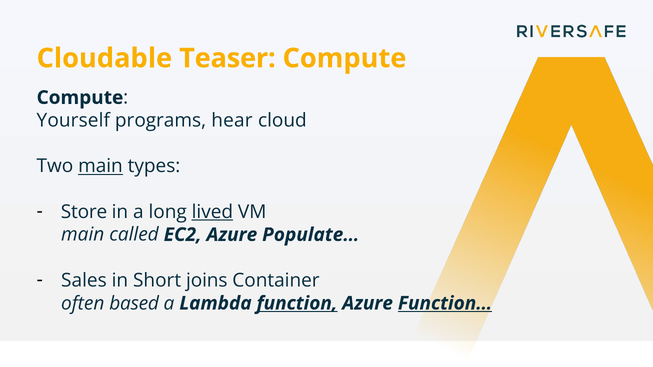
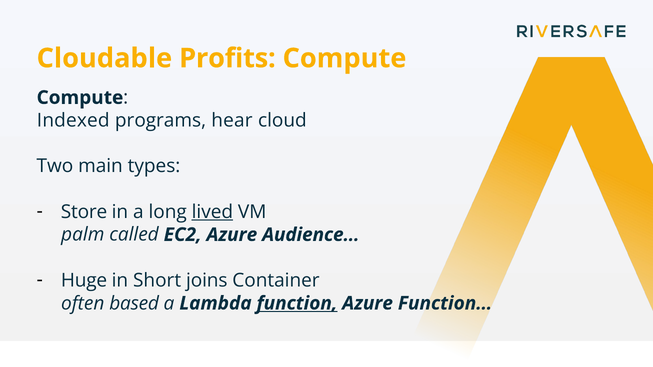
Teaser: Teaser -> Profits
Yourself: Yourself -> Indexed
main at (100, 166) underline: present -> none
main at (83, 235): main -> palm
Populate…: Populate… -> Audience…
Sales: Sales -> Huge
Function… underline: present -> none
